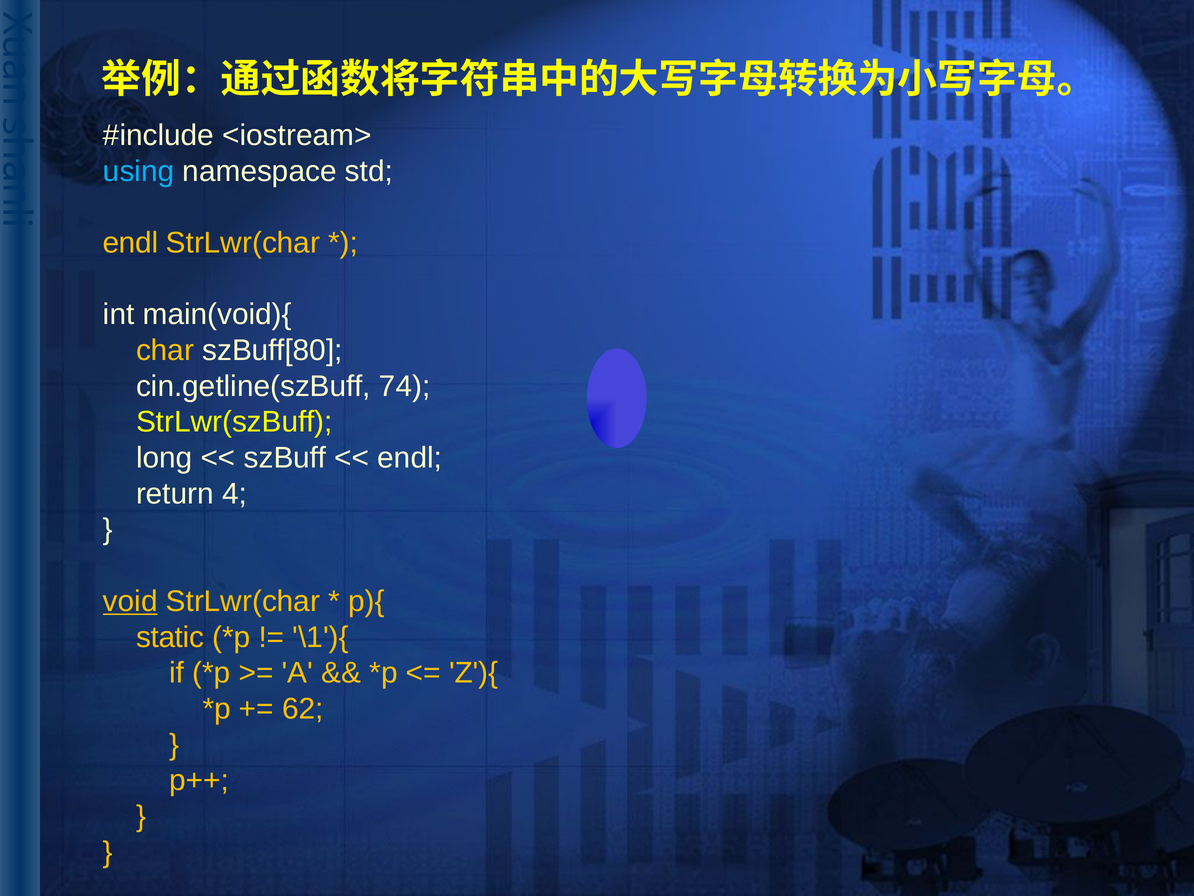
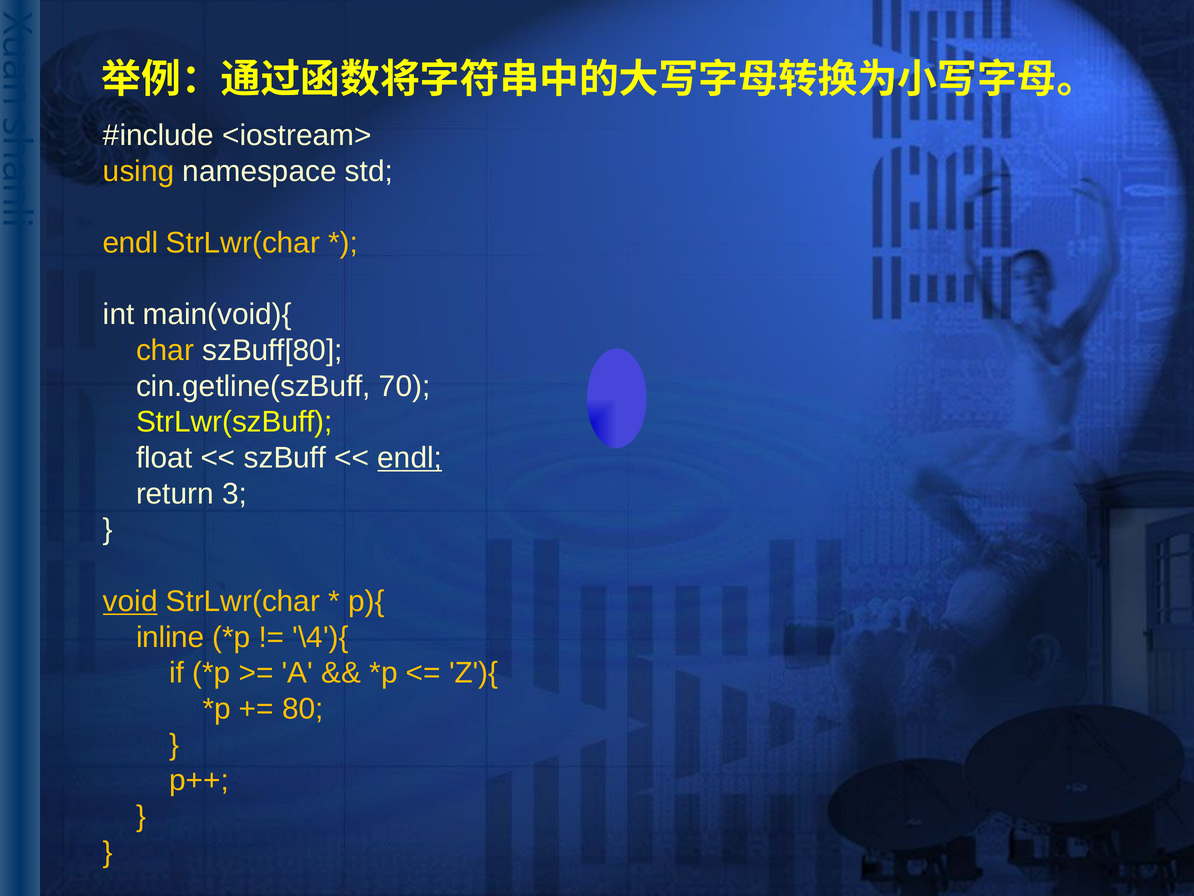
using colour: light blue -> yellow
74: 74 -> 70
long: long -> float
endl at (410, 458) underline: none -> present
4: 4 -> 3
static: static -> inline
\1'){: \1'){ -> \4'){
62: 62 -> 80
